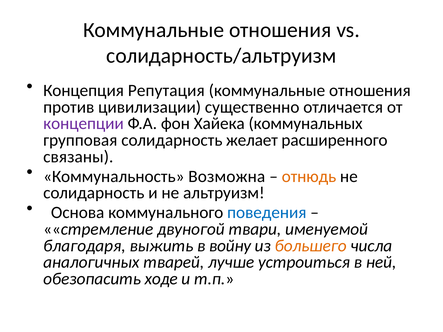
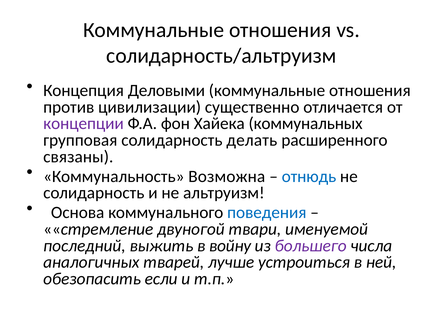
Репутация: Репутация -> Деловыми
желает: желает -> делать
отнюдь colour: orange -> blue
благодаря: благодаря -> последний
большего colour: orange -> purple
ходе: ходе -> если
